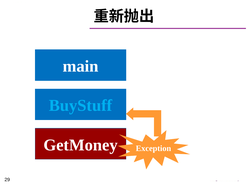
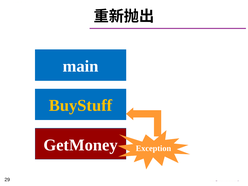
BuyStuff colour: light blue -> yellow
